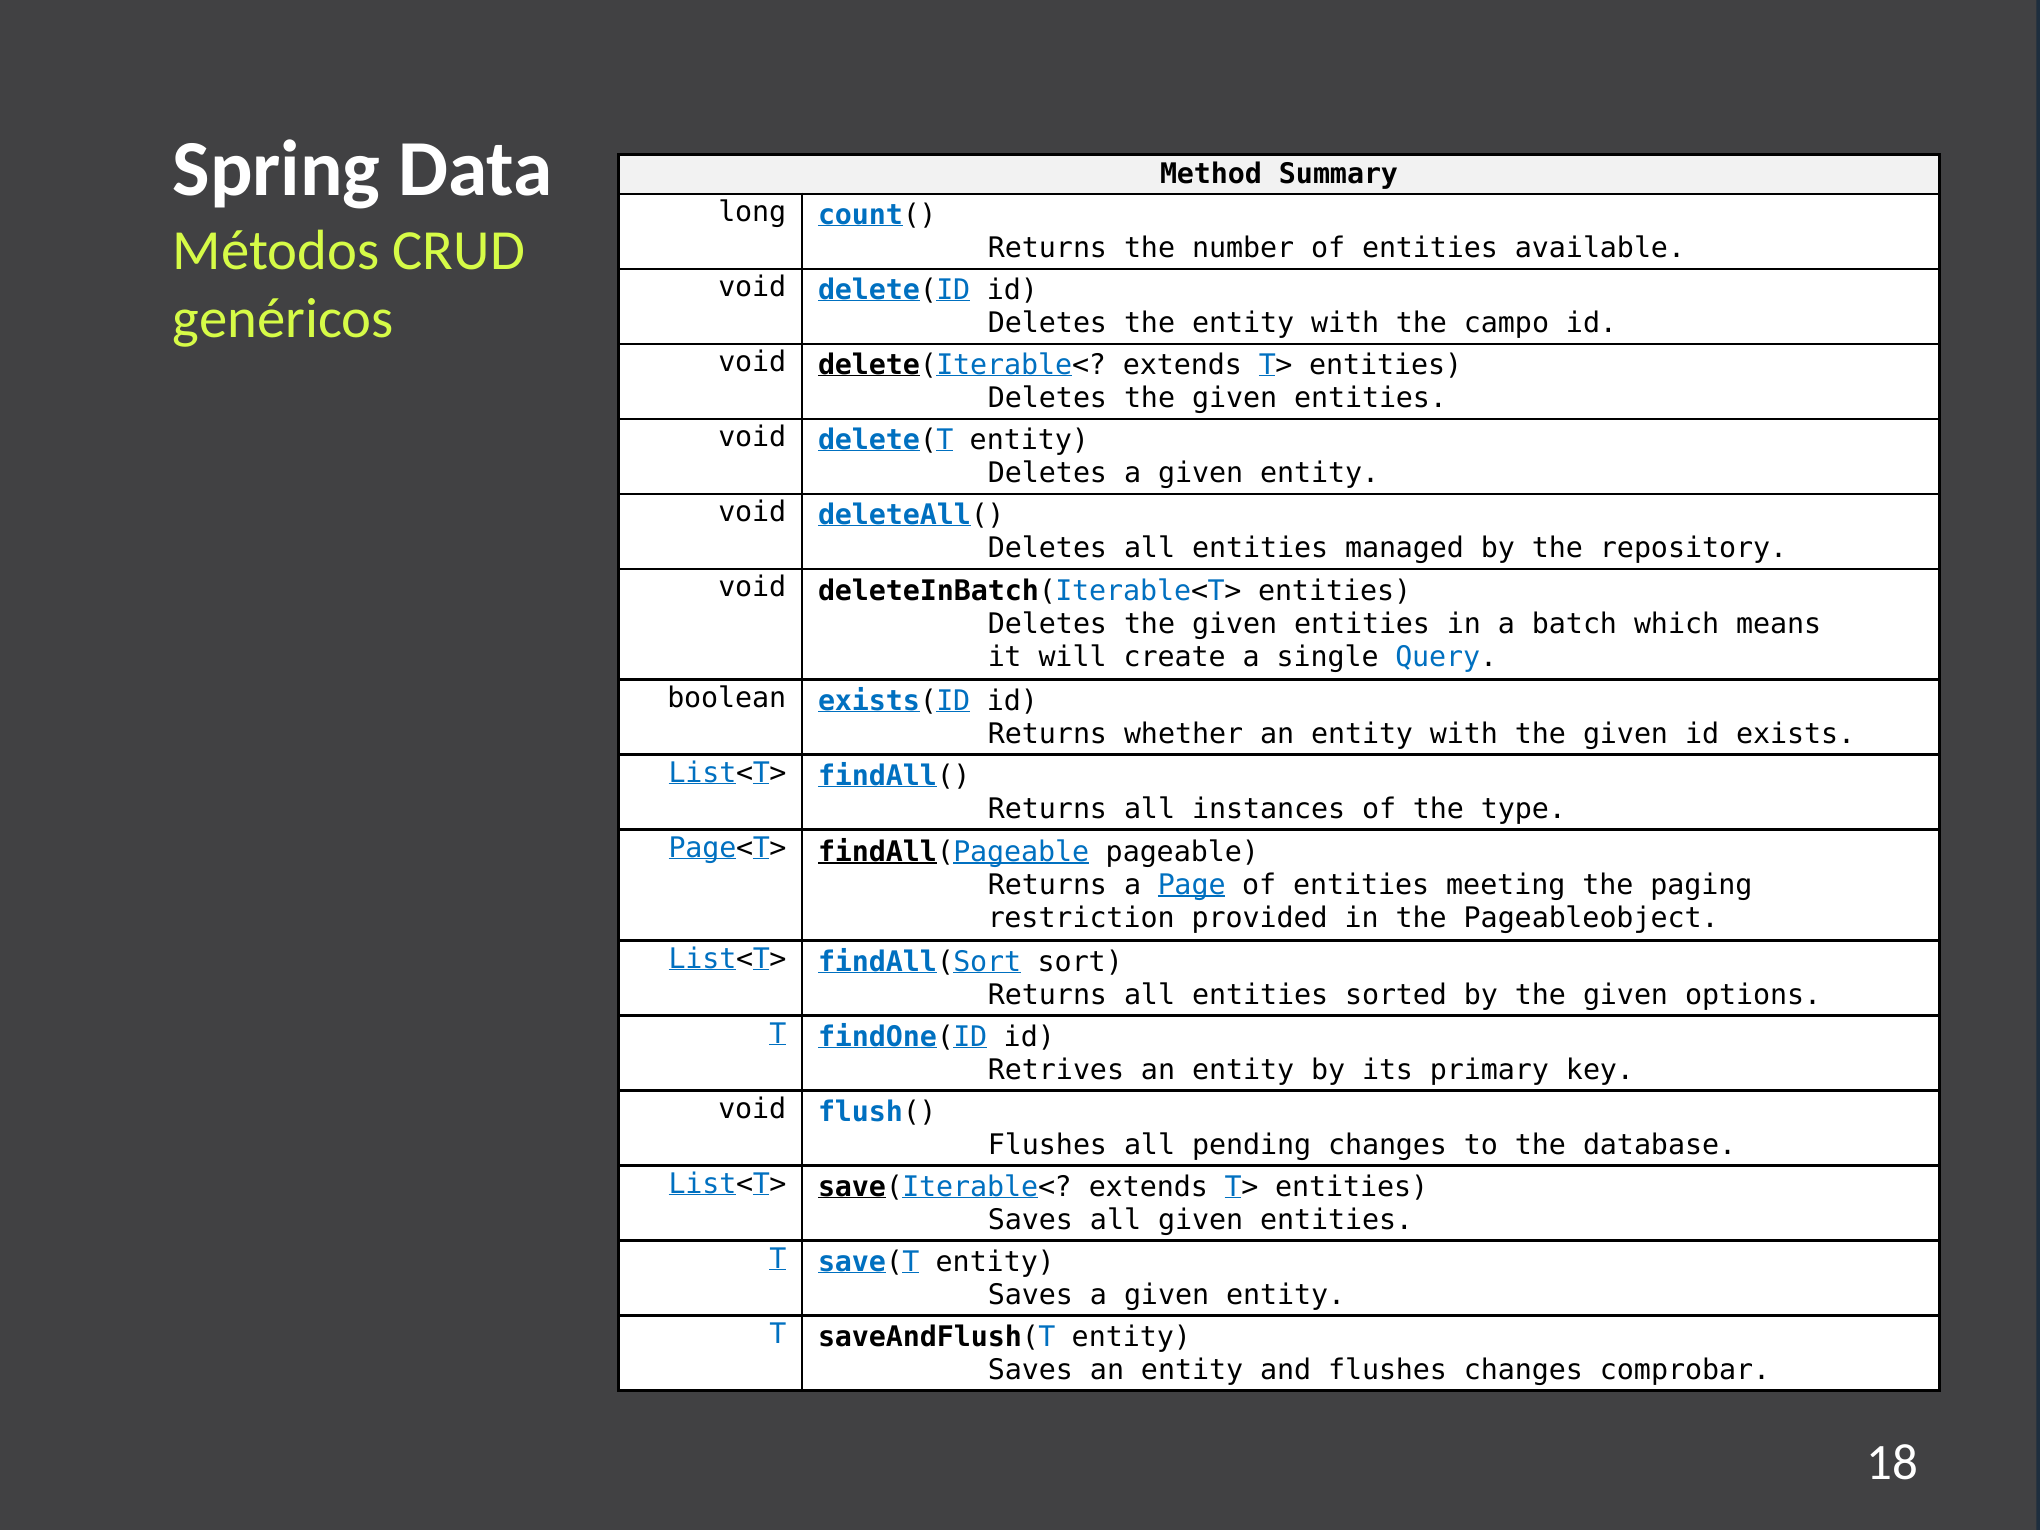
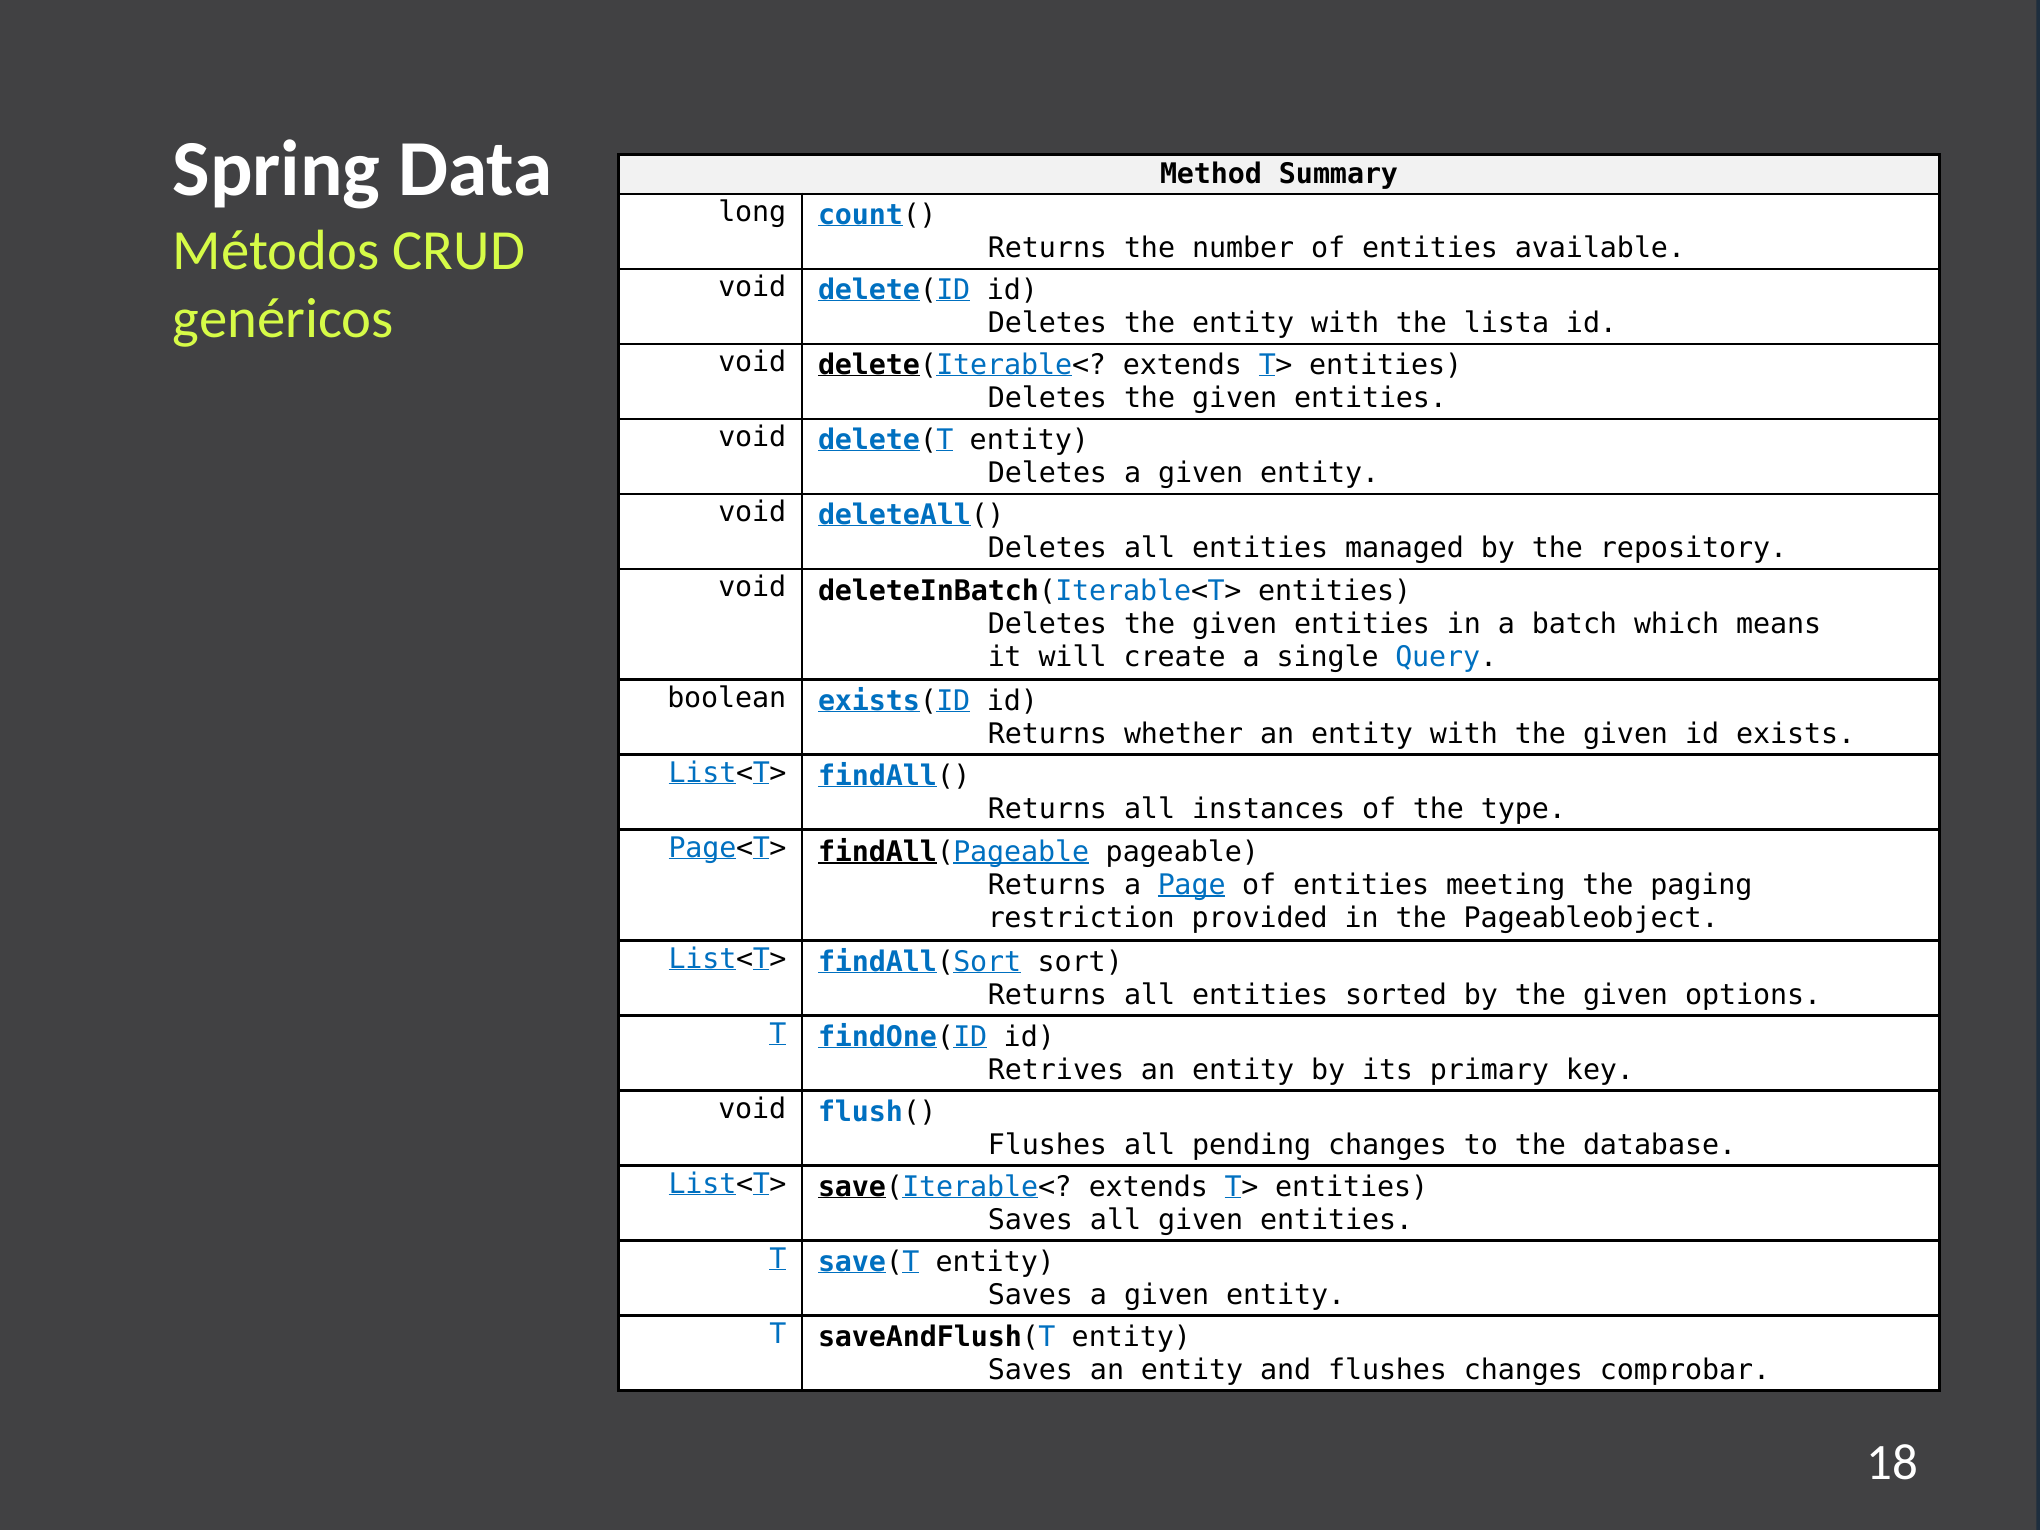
campo: campo -> lista
